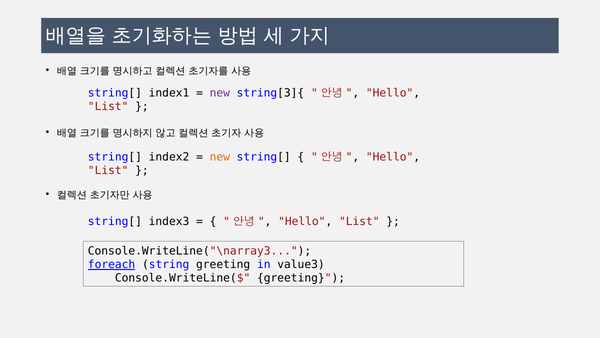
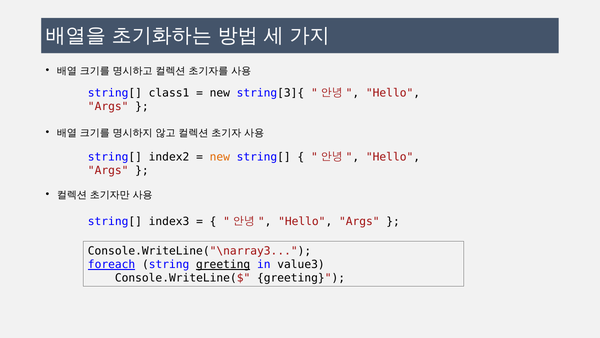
index1: index1 -> class1
new at (220, 93) colour: purple -> black
List at (108, 106): List -> Args
List at (108, 170): List -> Args
List at (359, 221): List -> Args
greeting at (223, 264) underline: none -> present
